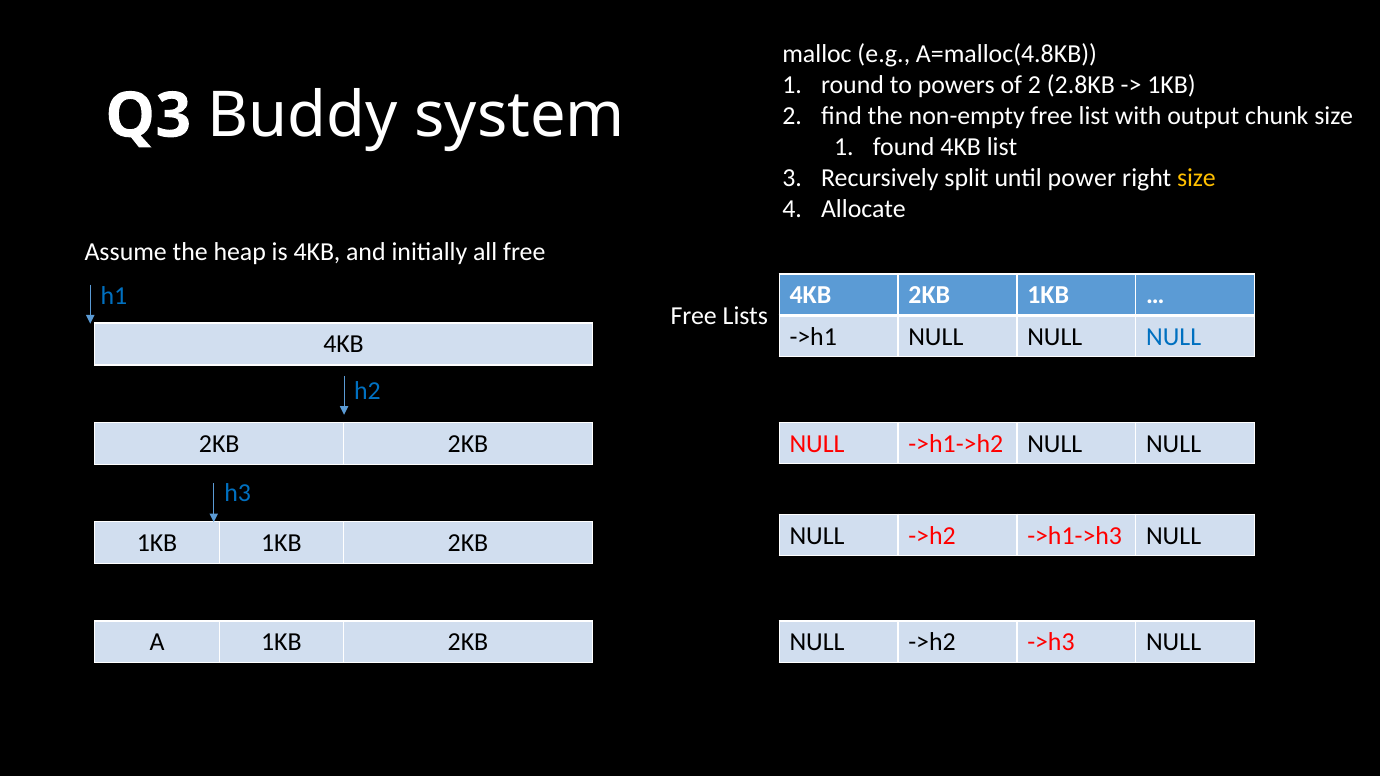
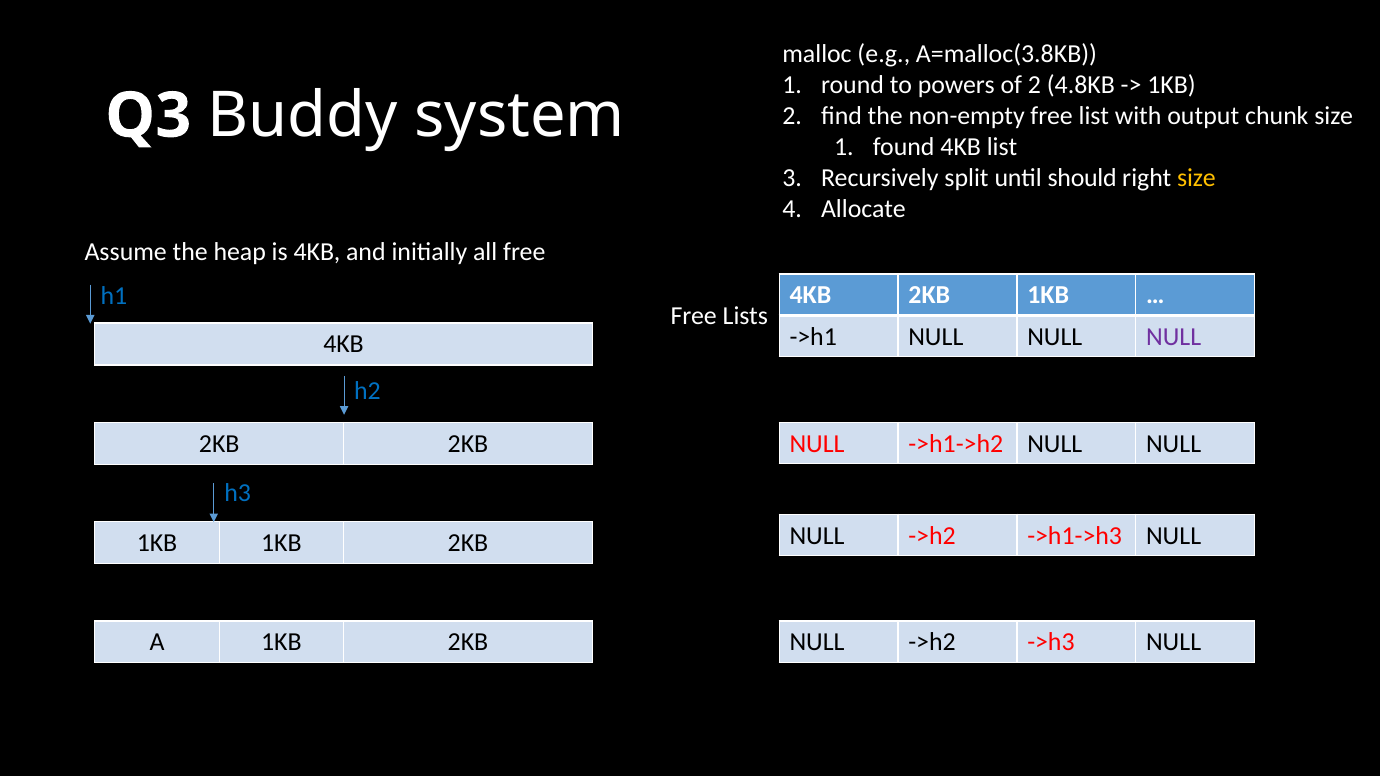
A=malloc(4.8KB: A=malloc(4.8KB -> A=malloc(3.8KB
2.8KB: 2.8KB -> 4.8KB
power: power -> should
NULL at (1174, 337) colour: blue -> purple
